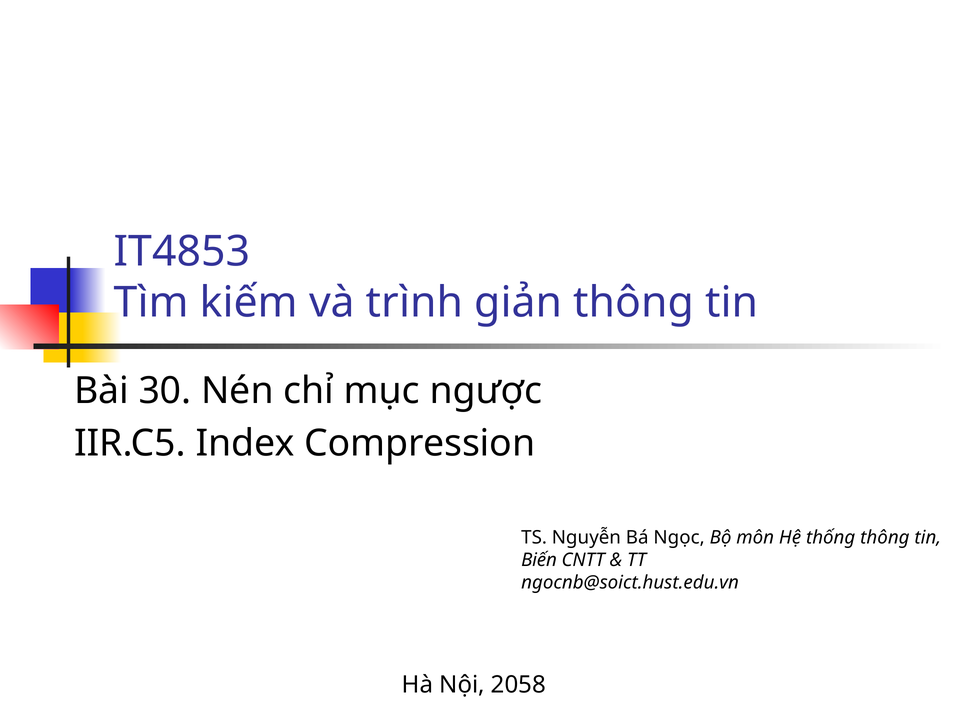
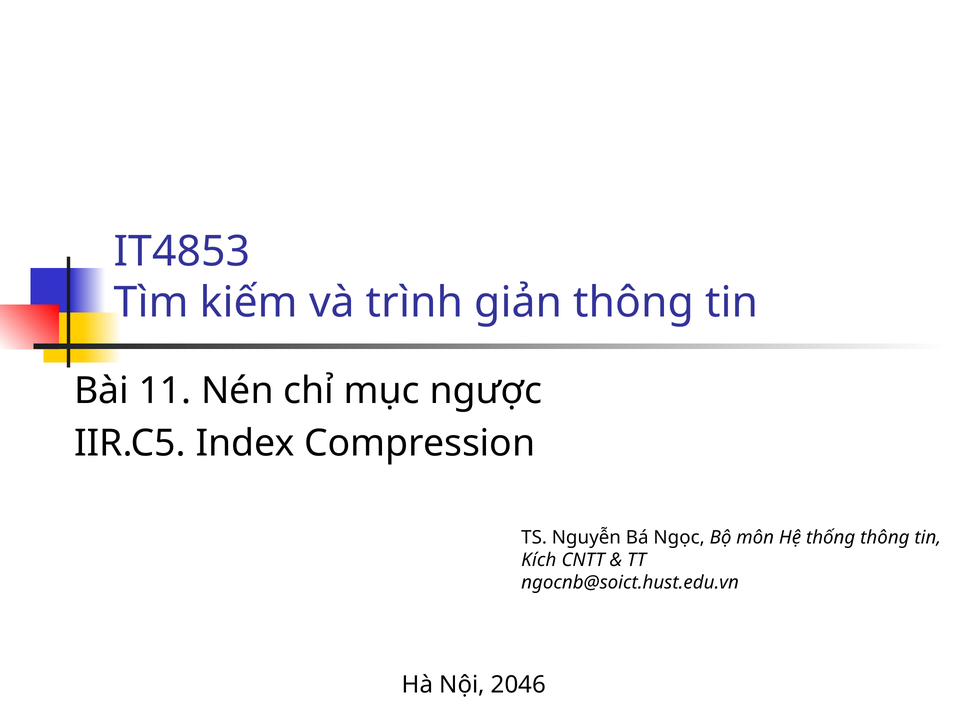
30: 30 -> 11
Biến: Biến -> Kích
2058: 2058 -> 2046
